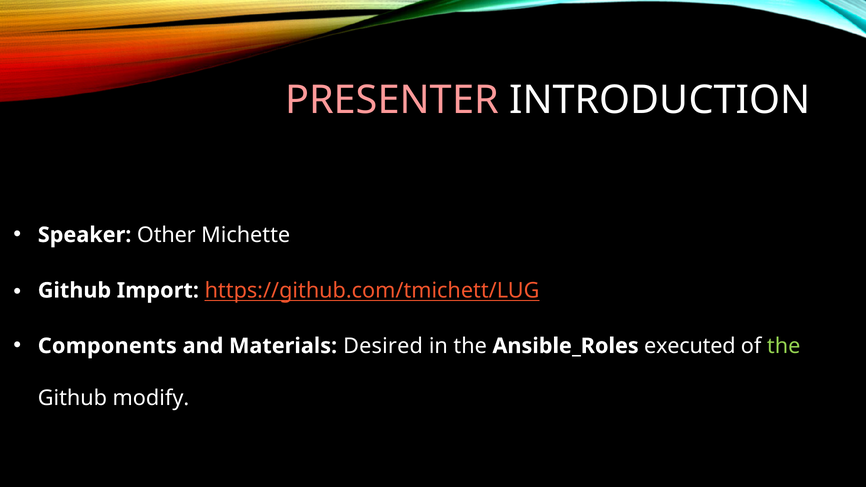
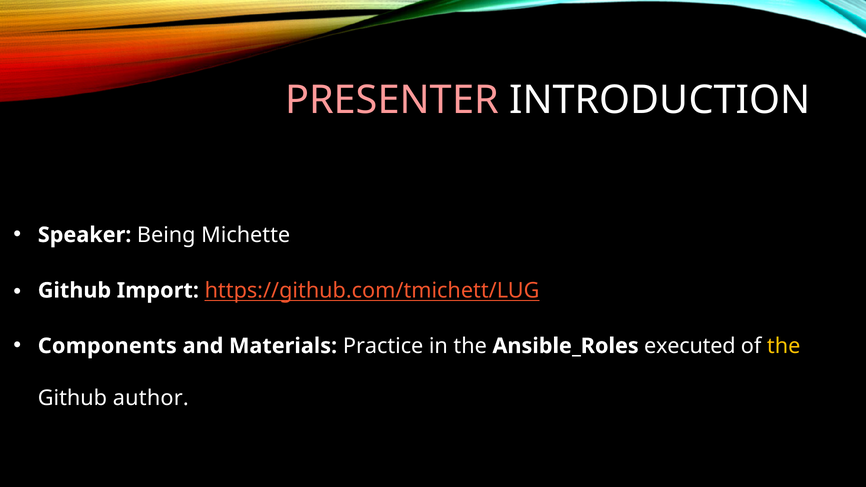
Other: Other -> Being
Desired: Desired -> Practice
the at (784, 346) colour: light green -> yellow
modify: modify -> author
